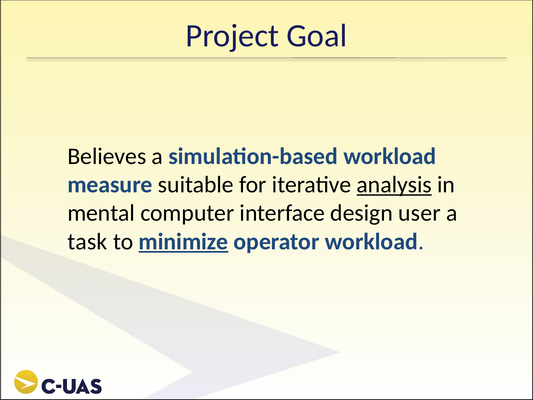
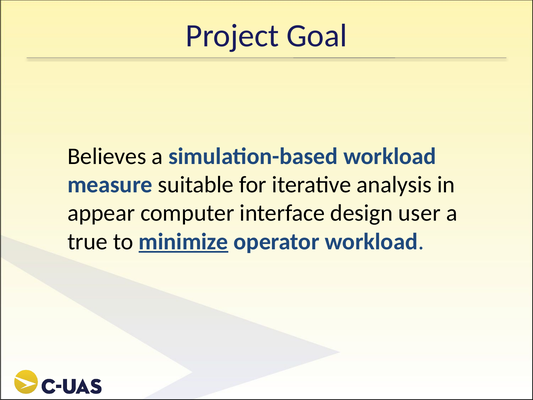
analysis underline: present -> none
mental: mental -> appear
task: task -> true
